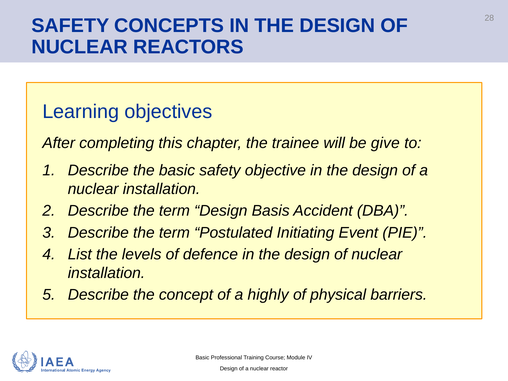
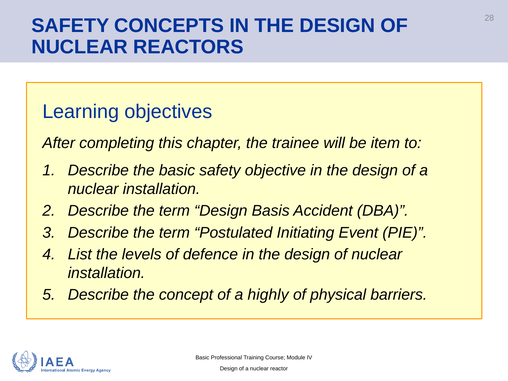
give: give -> item
